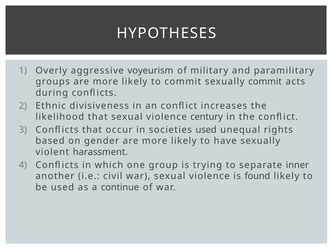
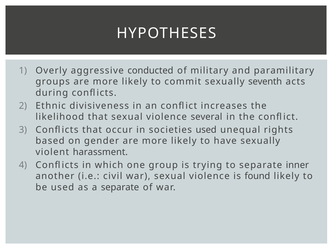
voyeurism: voyeurism -> conducted
sexually commit: commit -> seventh
century: century -> several
a continue: continue -> separate
